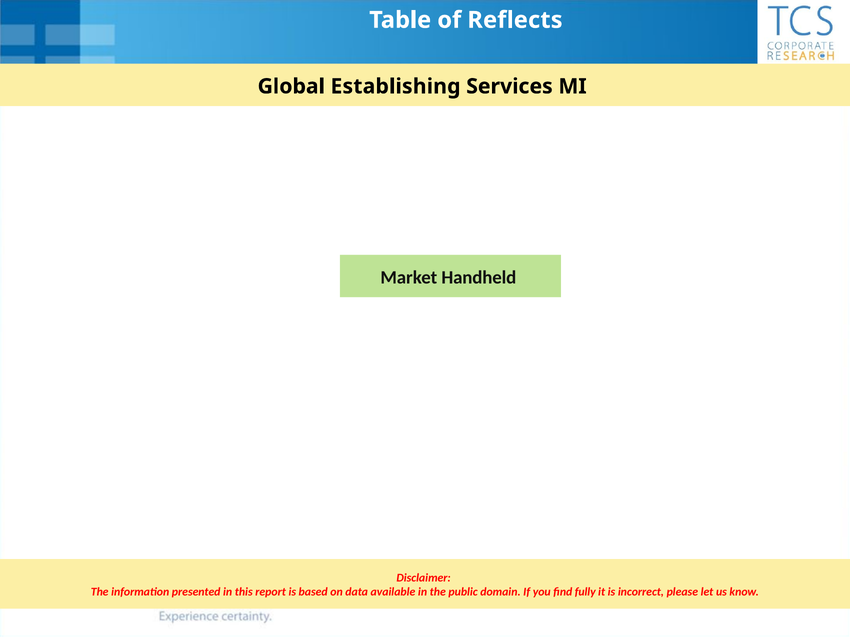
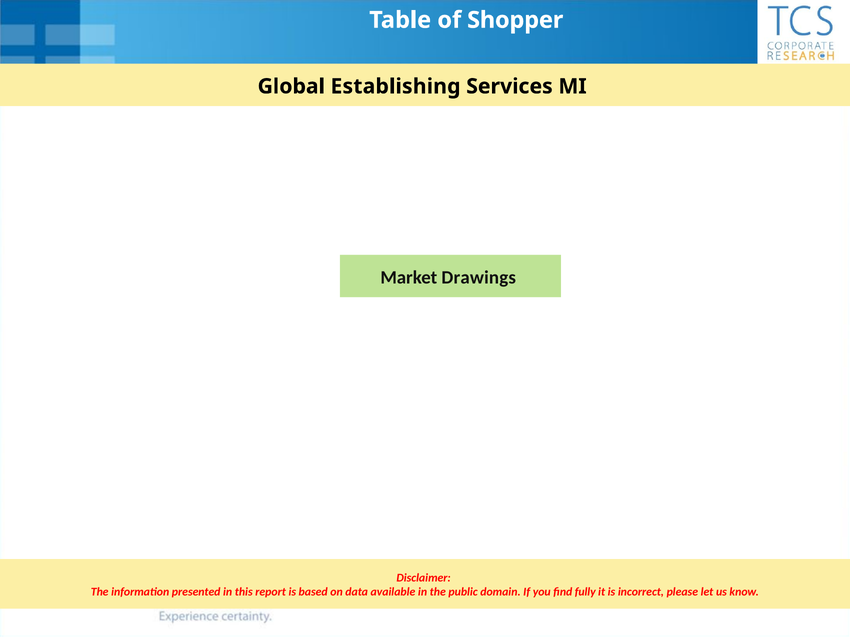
Reflects: Reflects -> Shopper
Handheld: Handheld -> Drawings
